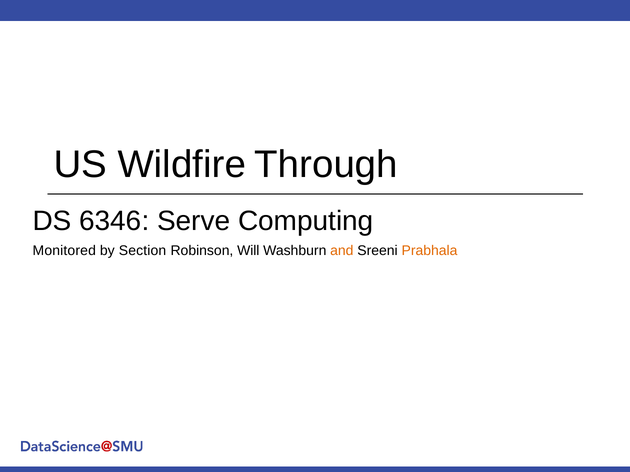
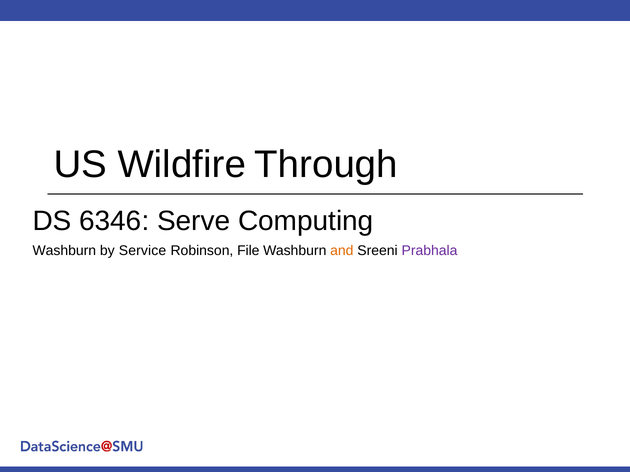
Monitored at (64, 251): Monitored -> Washburn
Section: Section -> Service
Will: Will -> File
Prabhala colour: orange -> purple
